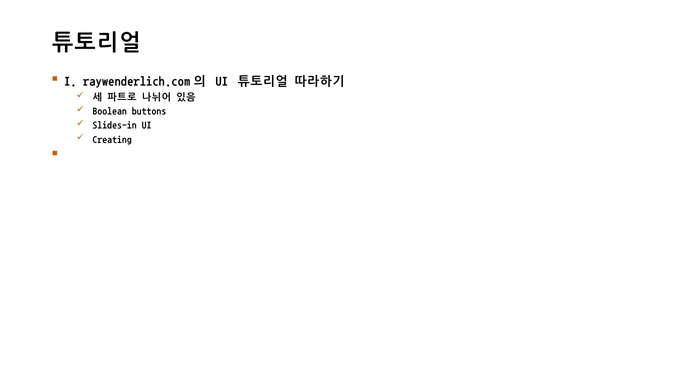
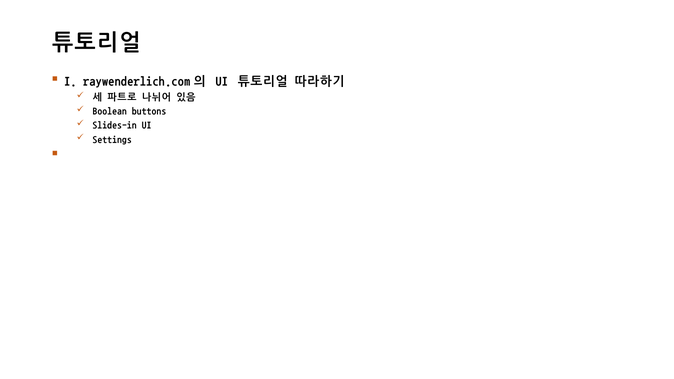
Creating: Creating -> Settings
